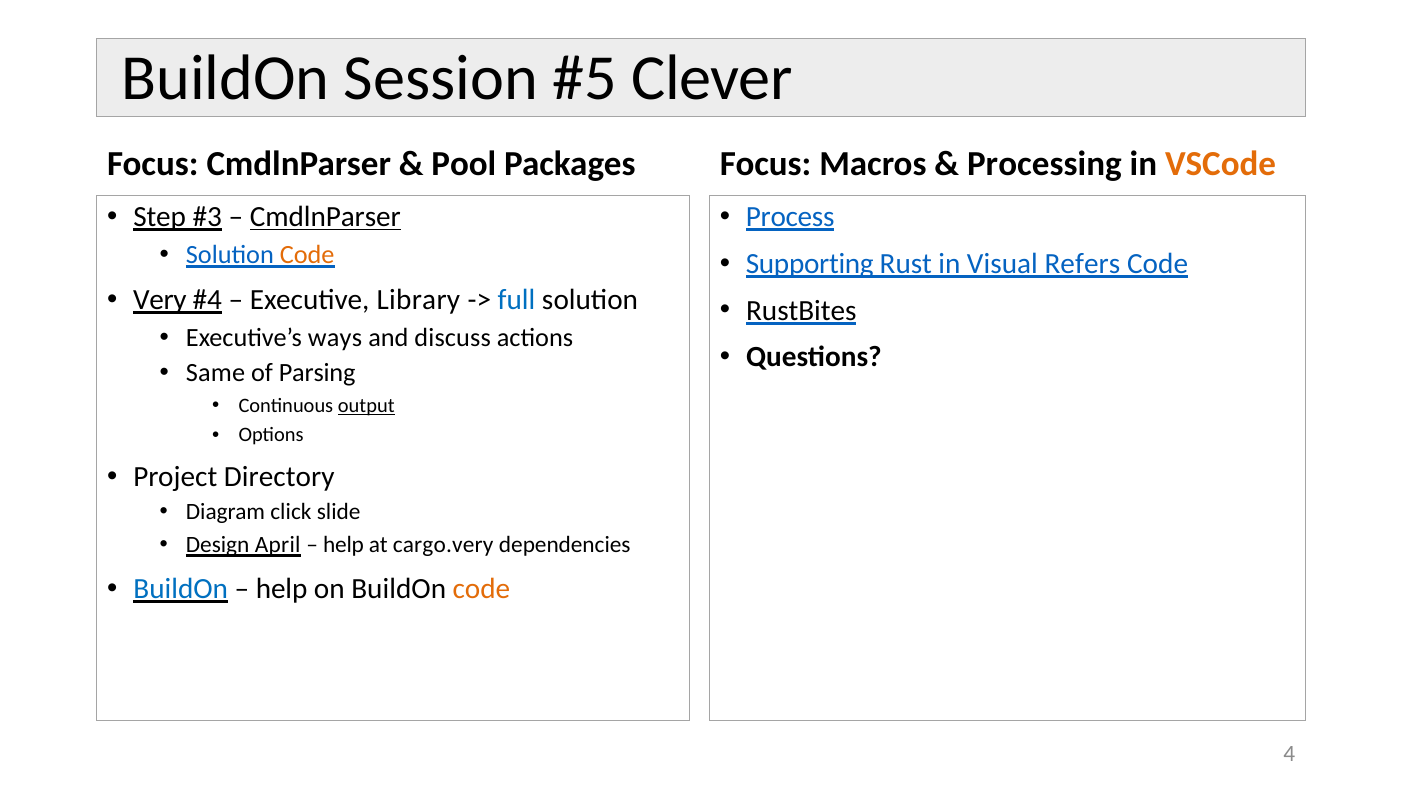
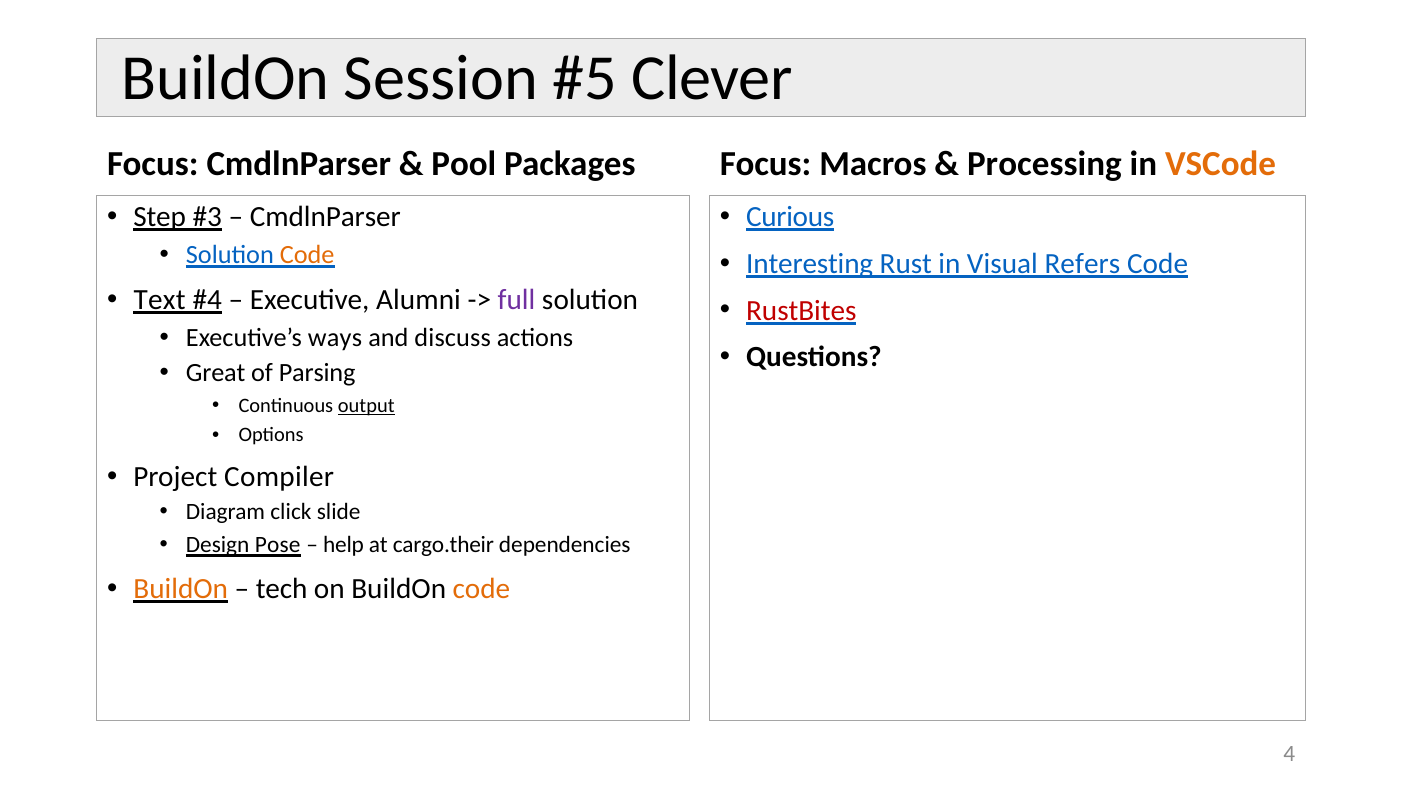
CmdlnParser at (325, 217) underline: present -> none
Process: Process -> Curious
Supporting: Supporting -> Interesting
Very: Very -> Text
Library: Library -> Alumni
full colour: blue -> purple
RustBites colour: black -> red
Same: Same -> Great
Directory: Directory -> Compiler
April: April -> Pose
cargo.very: cargo.very -> cargo.their
BuildOn at (181, 589) colour: blue -> orange
help at (282, 589): help -> tech
